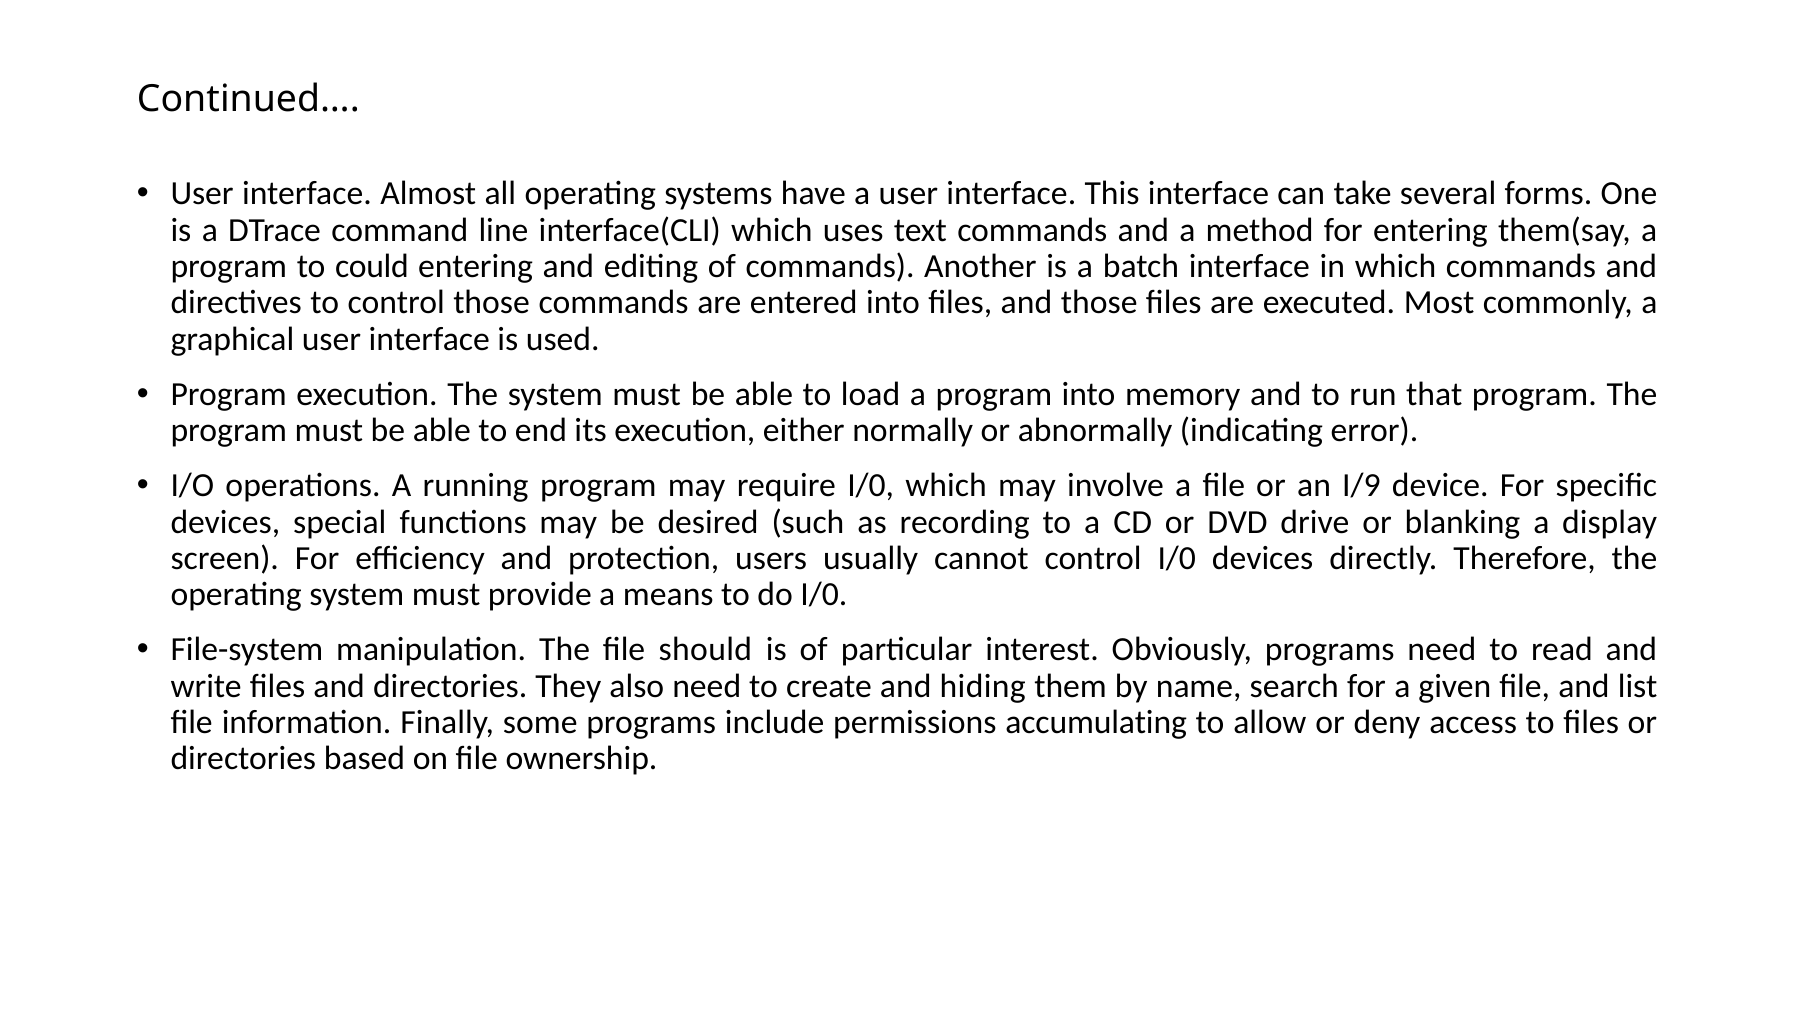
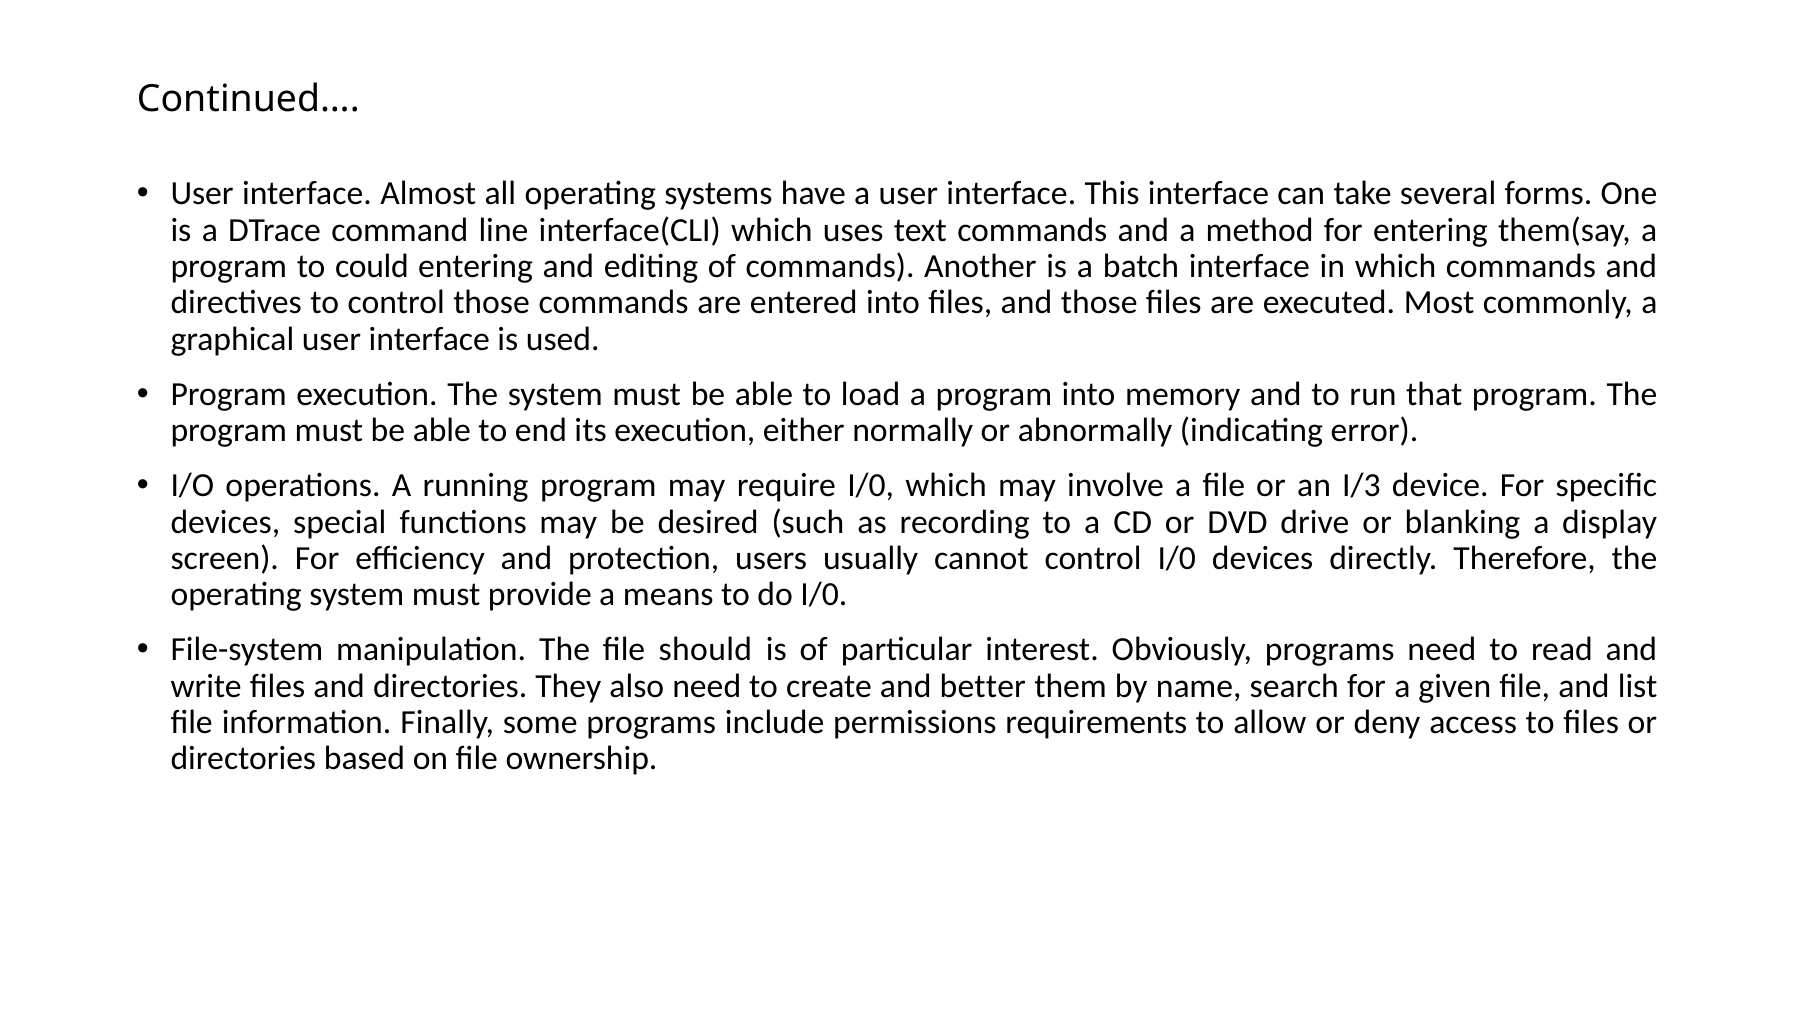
I/9: I/9 -> I/3
hiding: hiding -> better
accumulating: accumulating -> requirements
